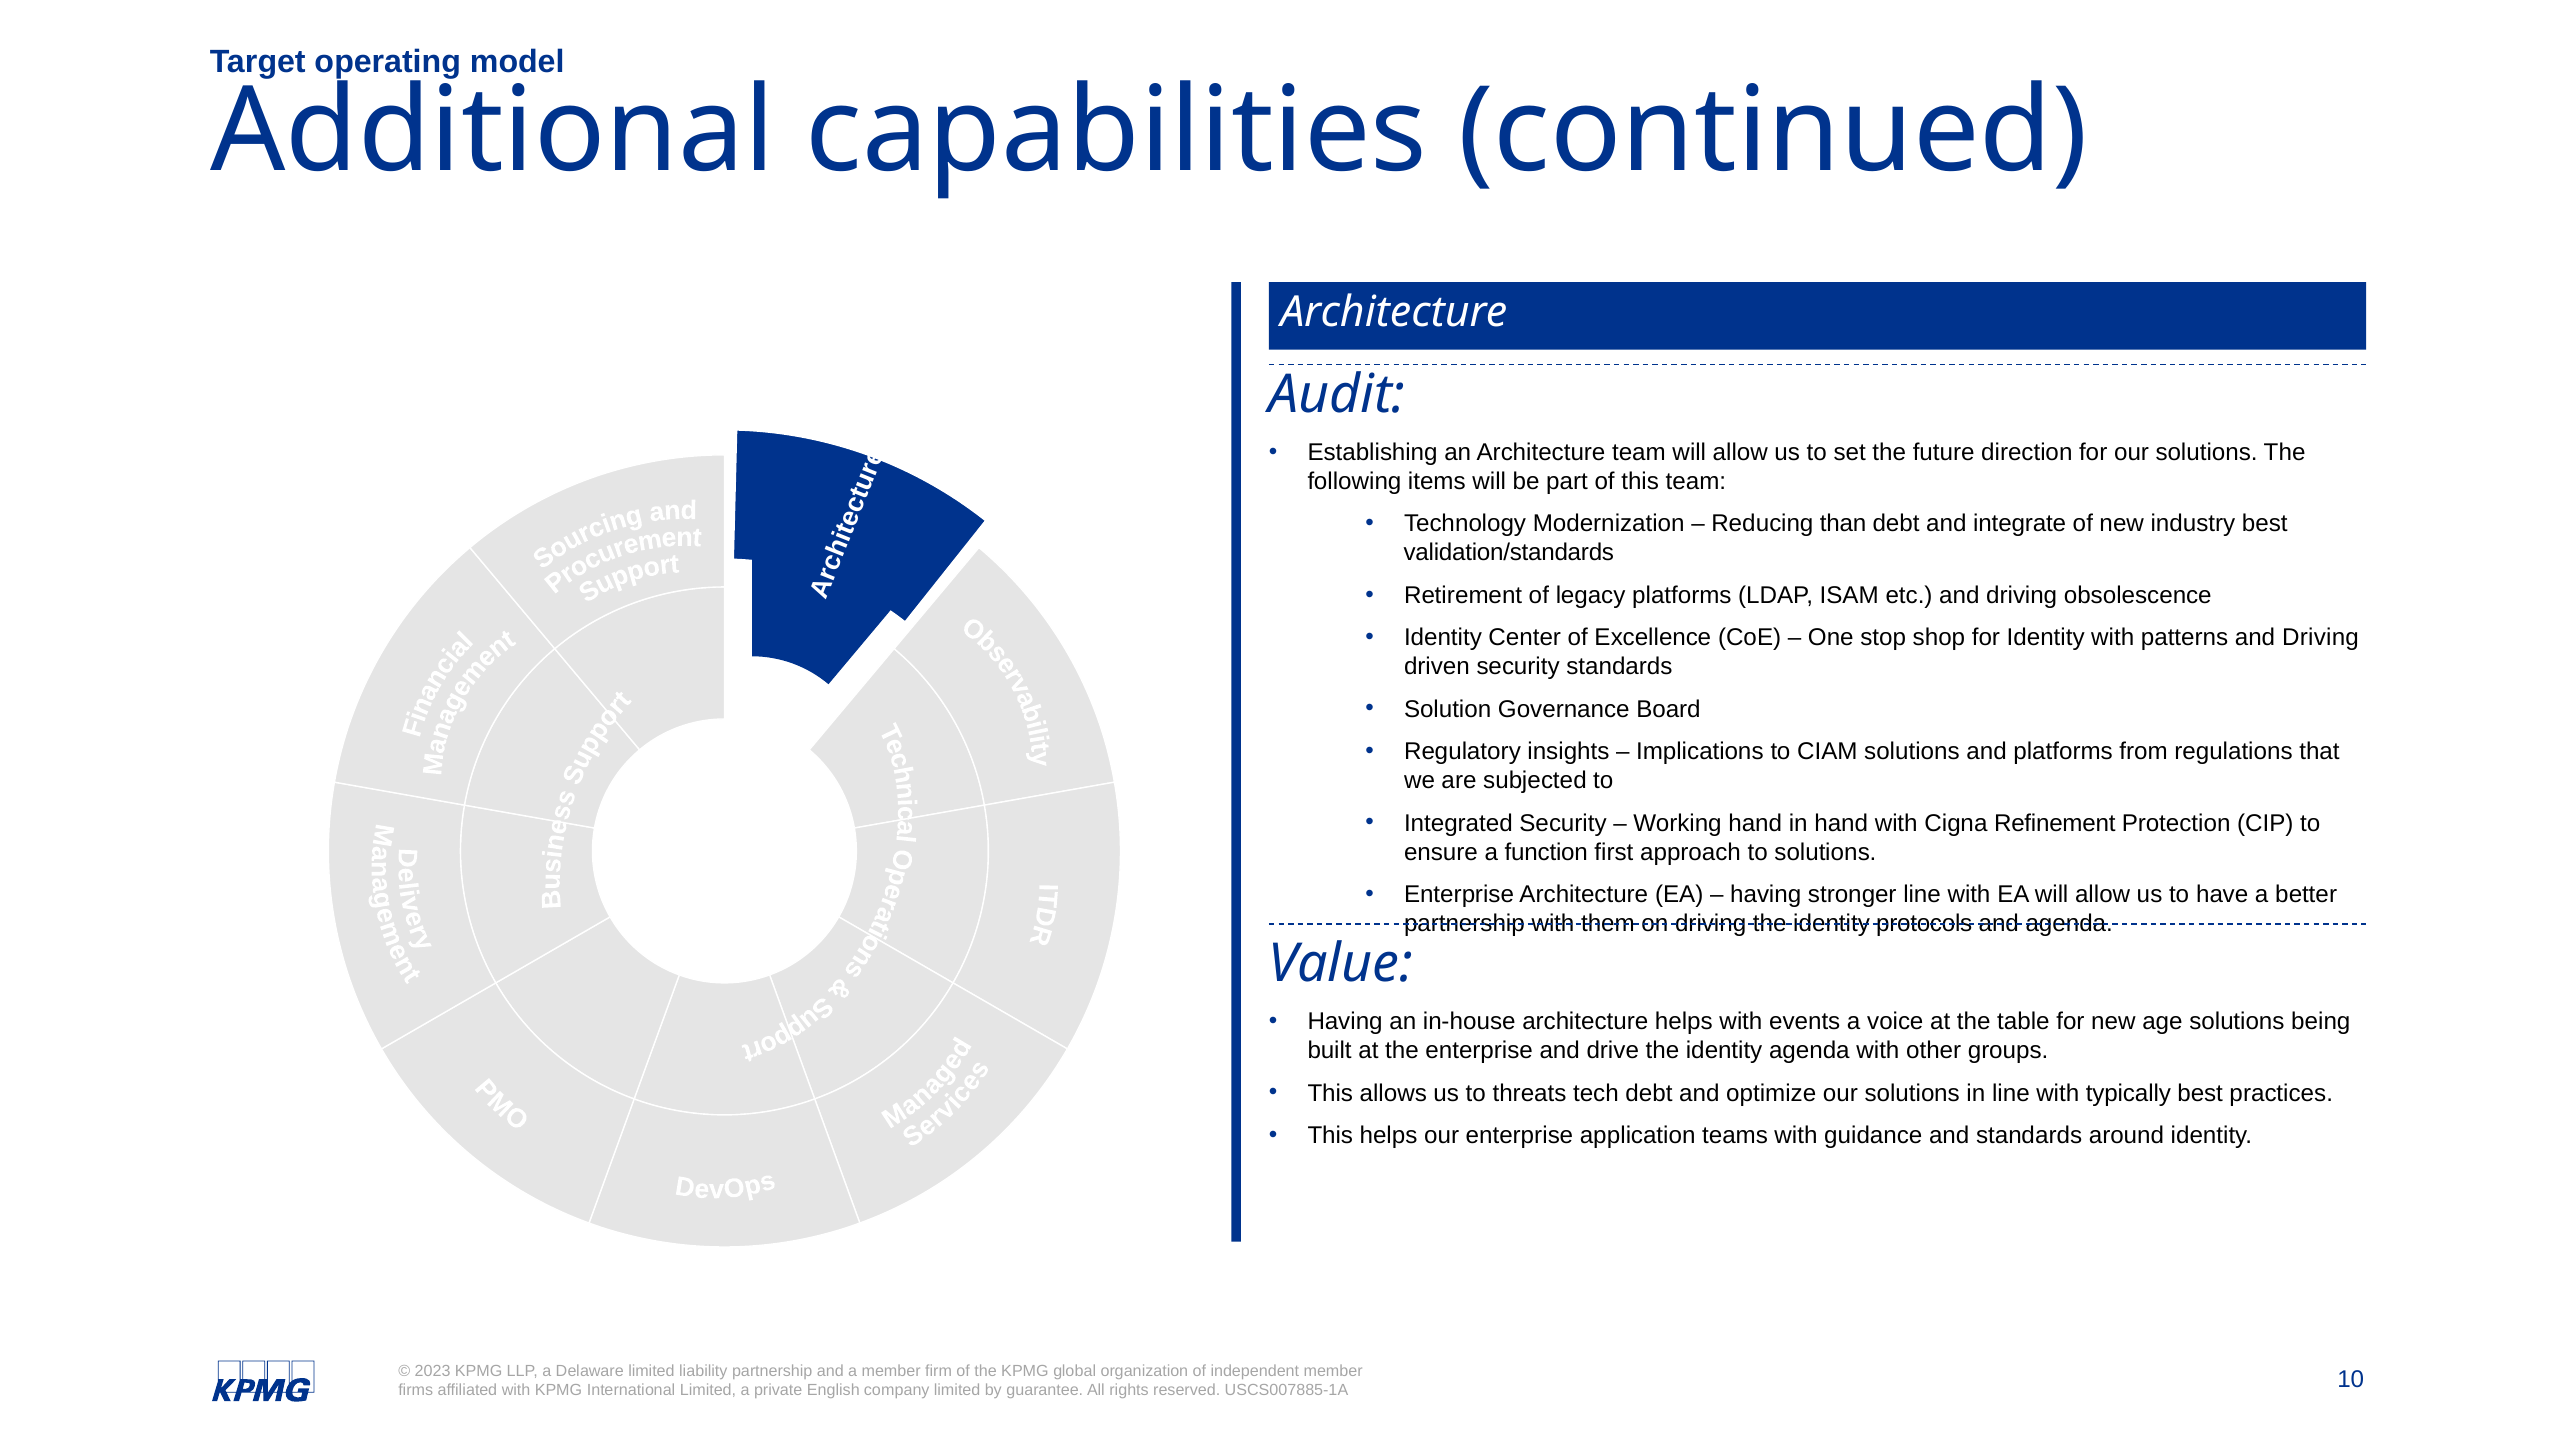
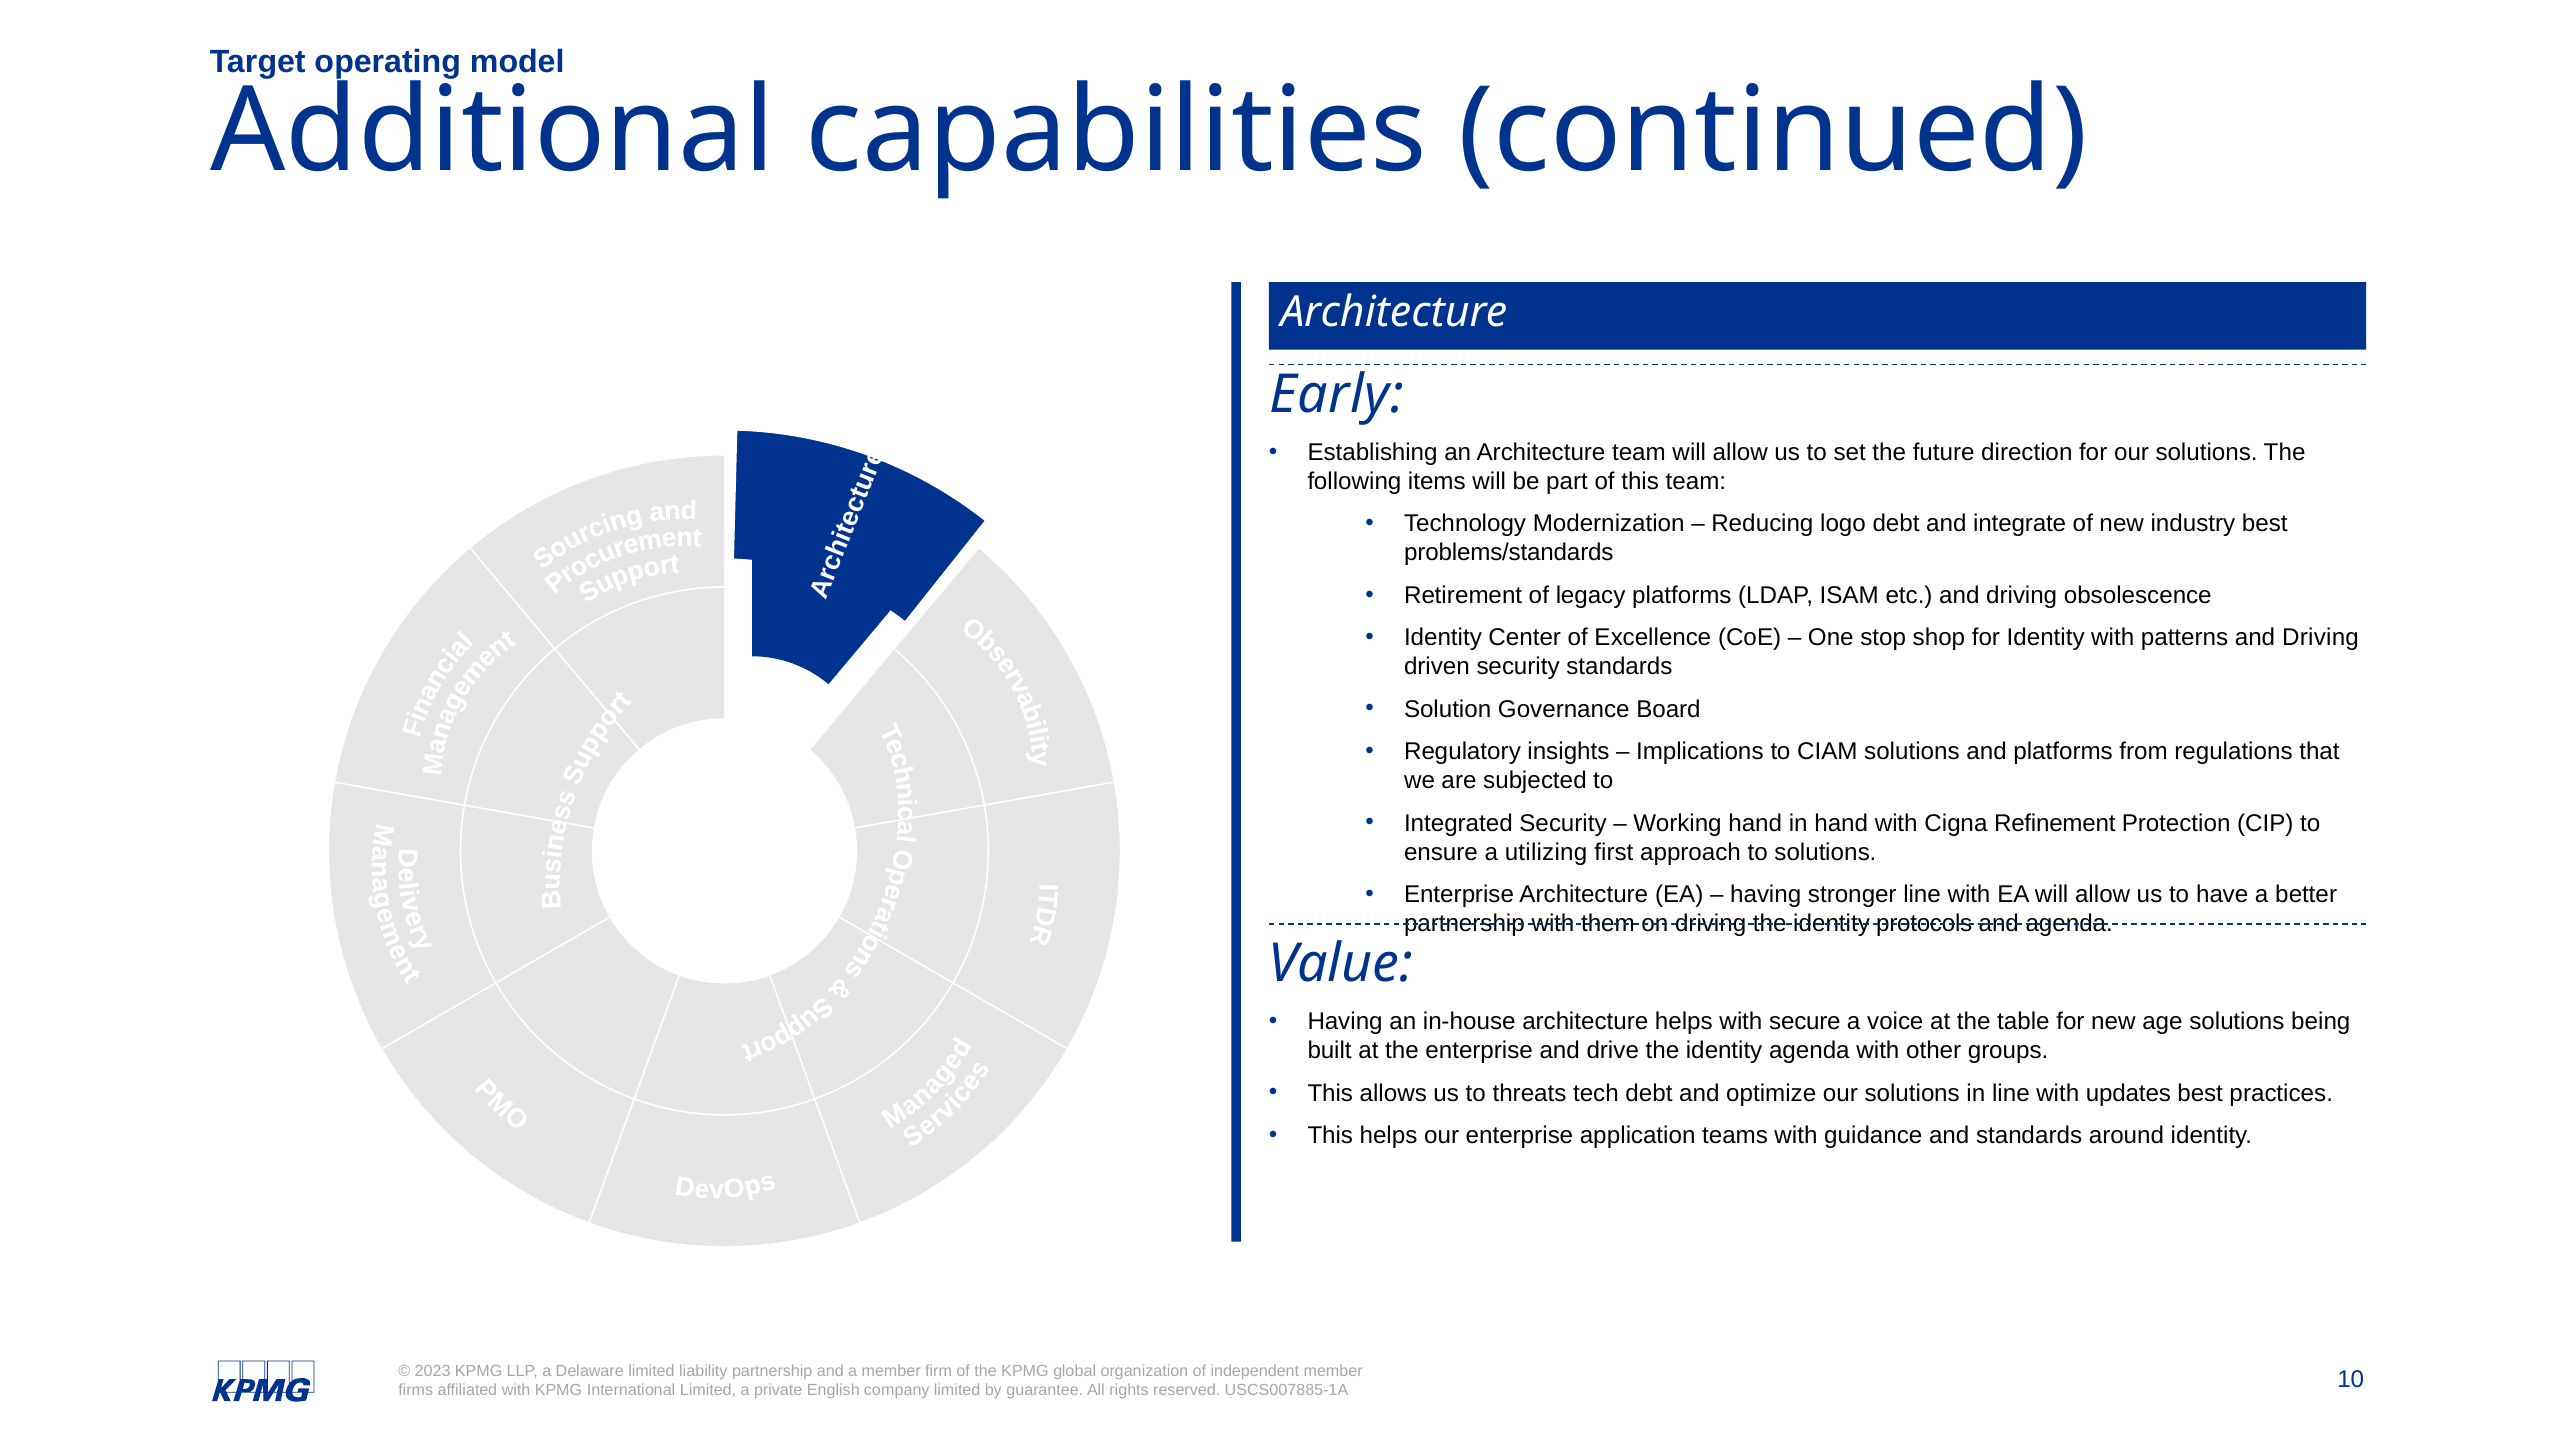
Audit: Audit -> Early
than: than -> logo
validation/standards: validation/standards -> problems/standards
function: function -> utilizing
events: events -> secure
typically: typically -> updates
